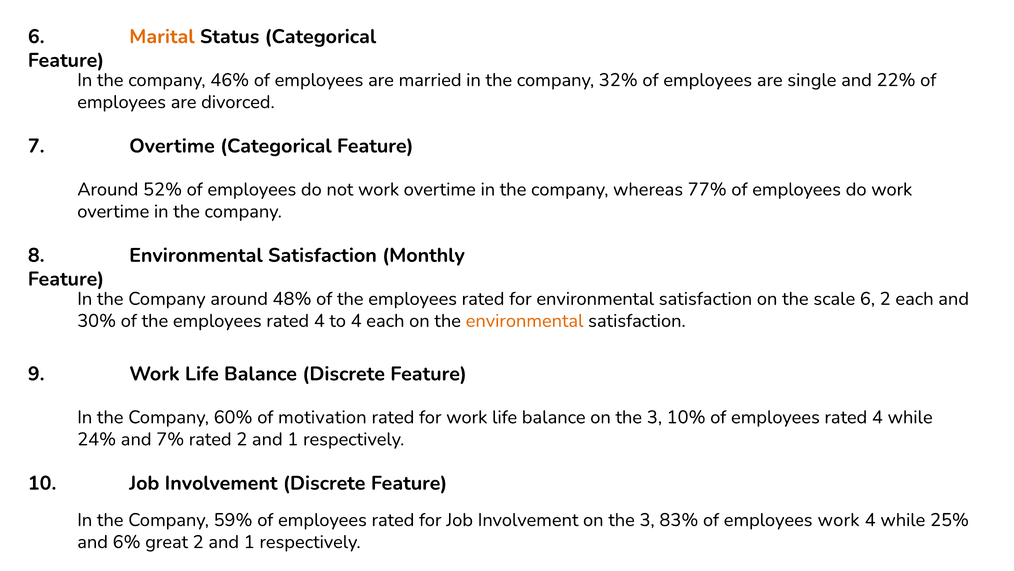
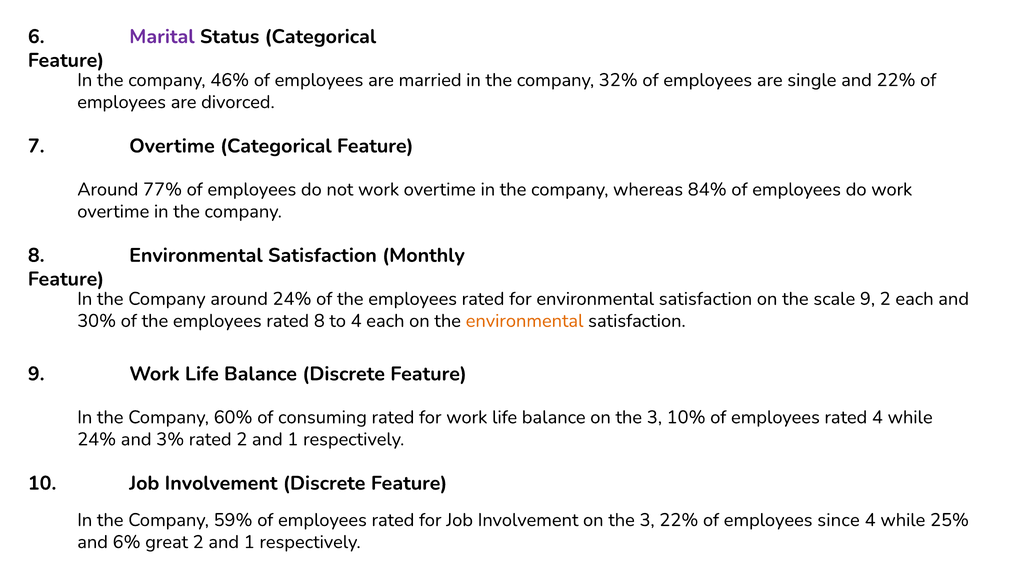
Marital colour: orange -> purple
52%: 52% -> 77%
77%: 77% -> 84%
around 48%: 48% -> 24%
scale 6: 6 -> 9
the employees rated 4: 4 -> 8
motivation: motivation -> consuming
7%: 7% -> 3%
3 83%: 83% -> 22%
employees work: work -> since
